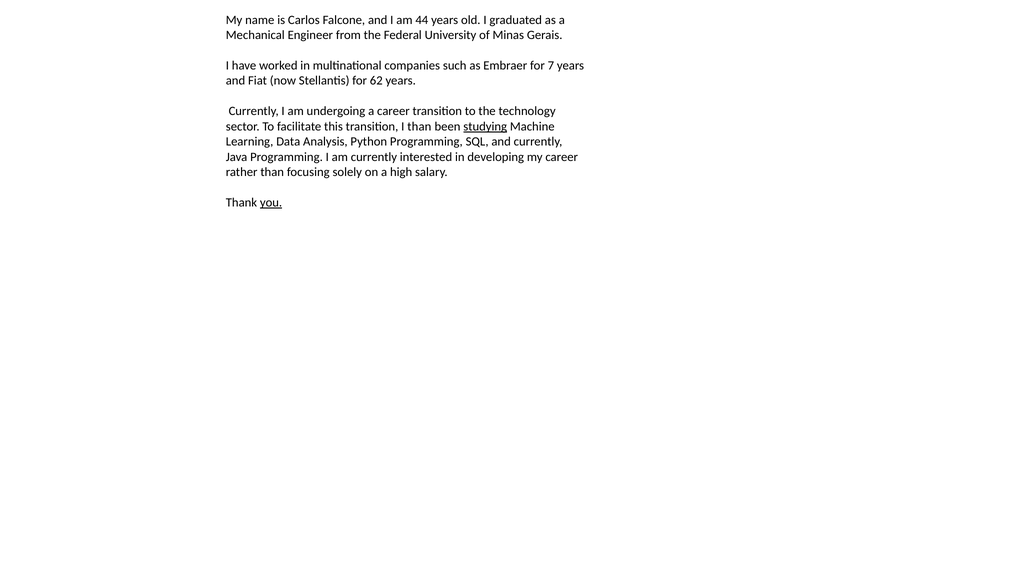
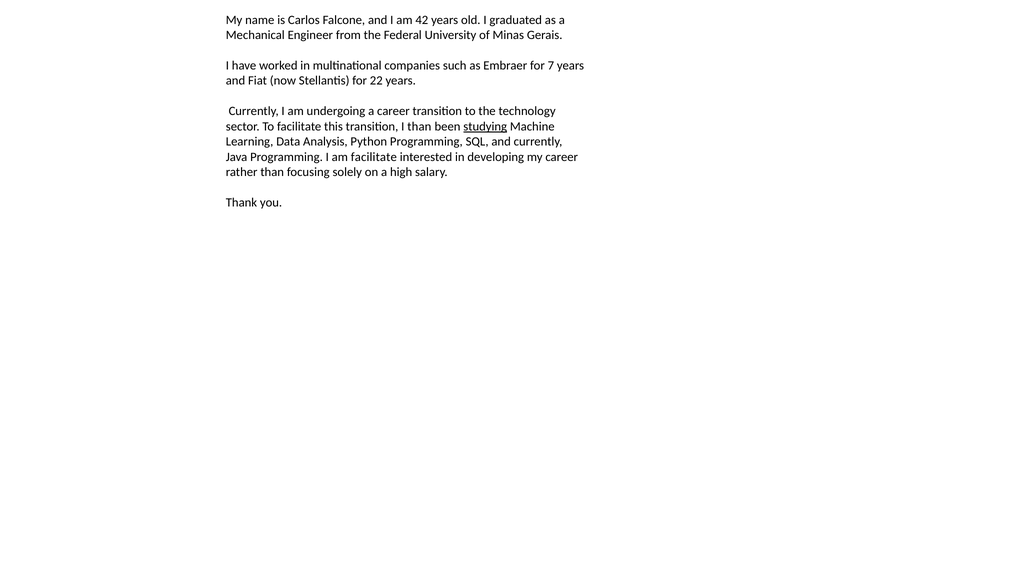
44: 44 -> 42
62: 62 -> 22
am currently: currently -> facilitate
you underline: present -> none
